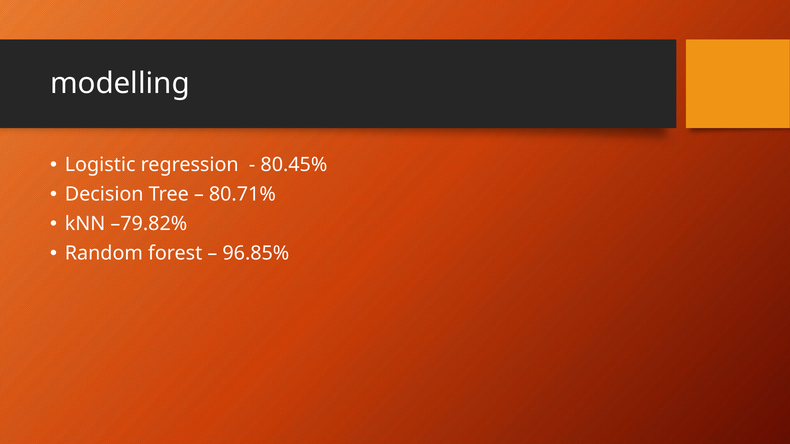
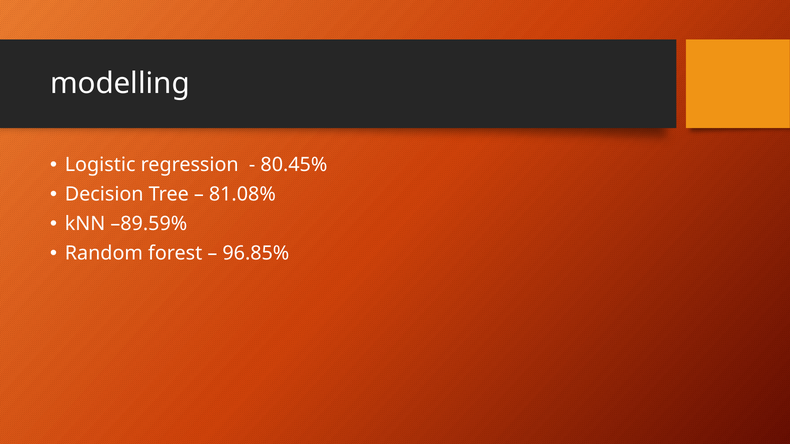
80.71%: 80.71% -> 81.08%
–79.82%: –79.82% -> –89.59%
